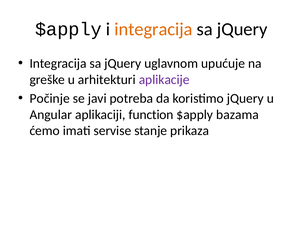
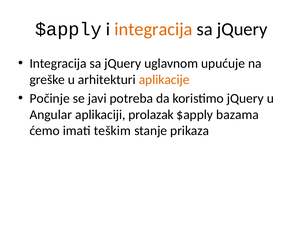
aplikacije colour: purple -> orange
function: function -> prolazak
servise: servise -> teškim
